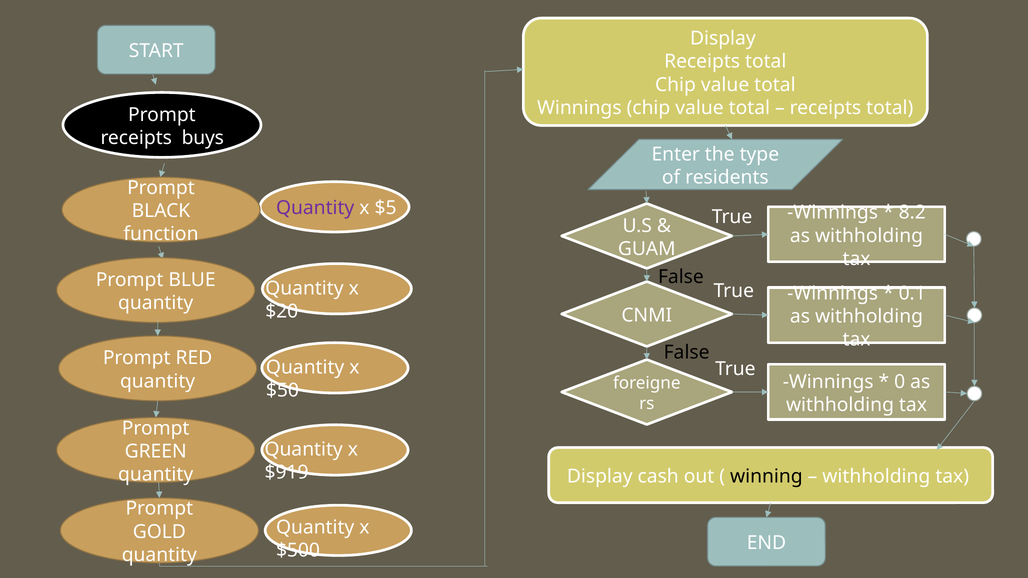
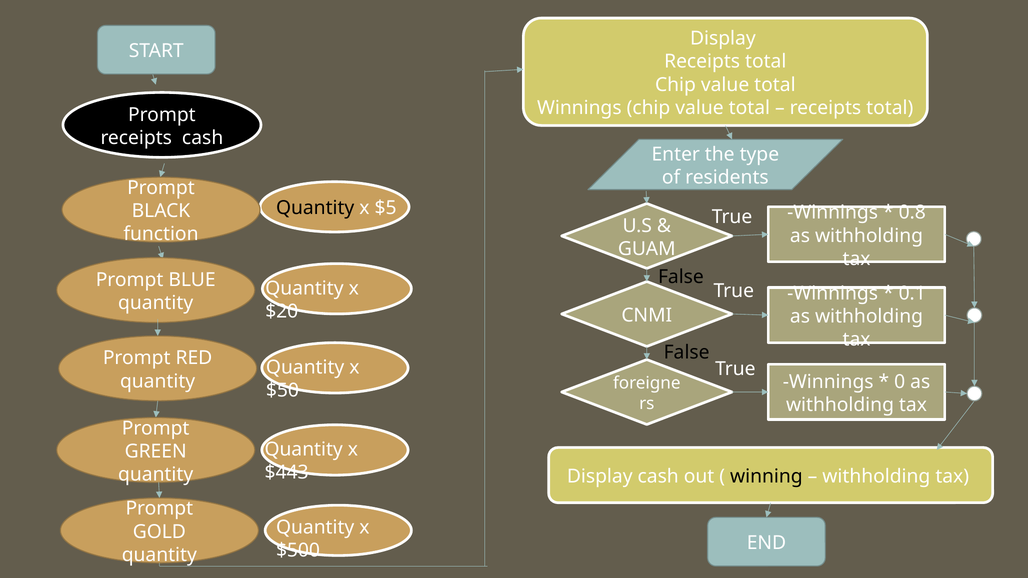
receipts buys: buys -> cash
Quantity at (315, 208) colour: purple -> black
8.2: 8.2 -> 0.8
$919: $919 -> $443
